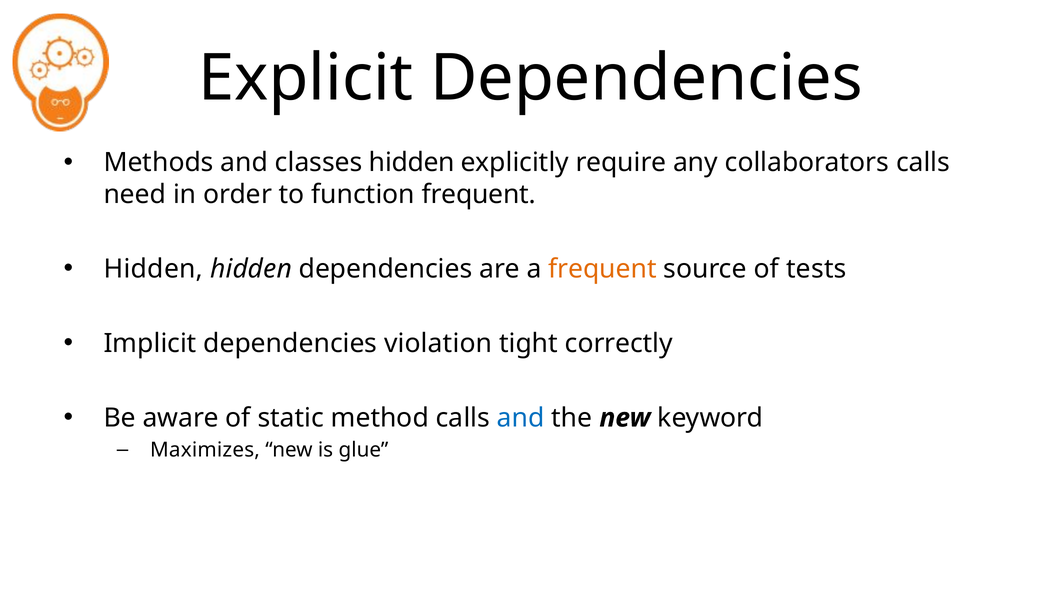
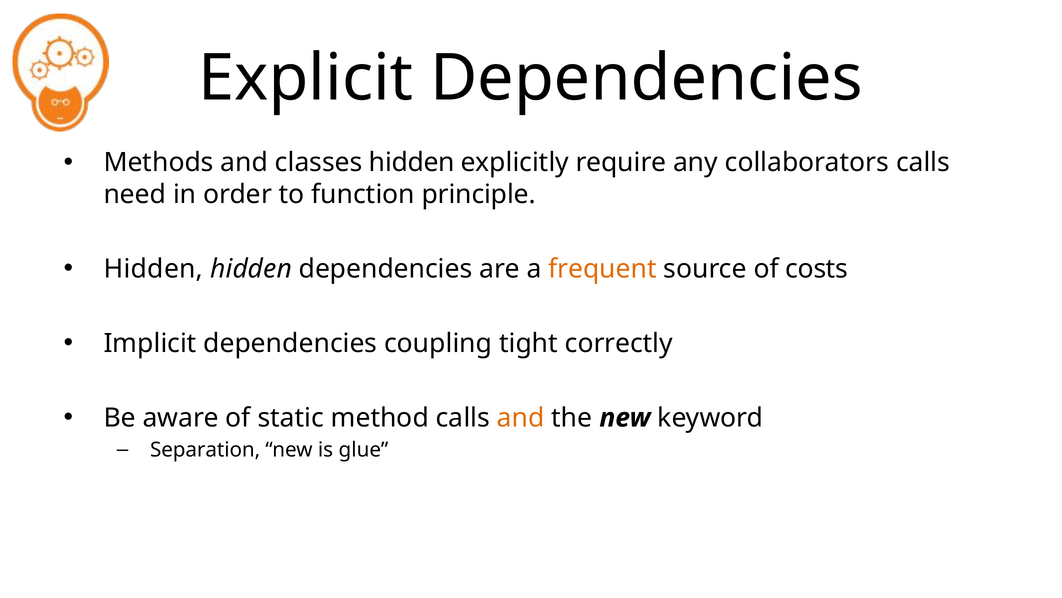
function frequent: frequent -> principle
tests: tests -> costs
violation: violation -> coupling
and at (521, 417) colour: blue -> orange
Maximizes: Maximizes -> Separation
